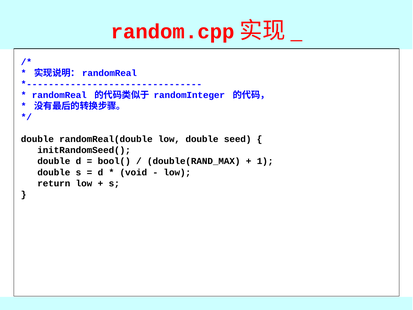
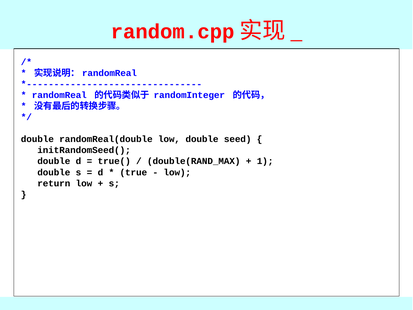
bool(: bool( -> true(
void: void -> true
